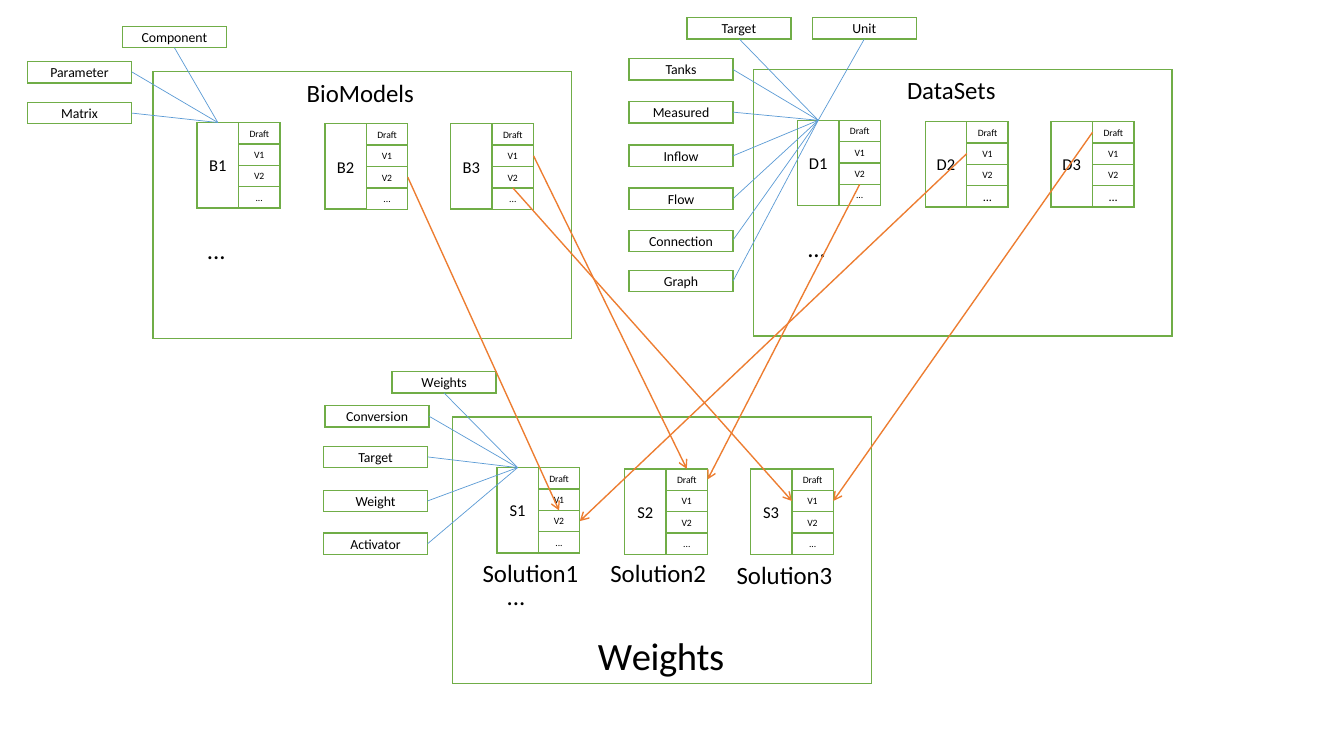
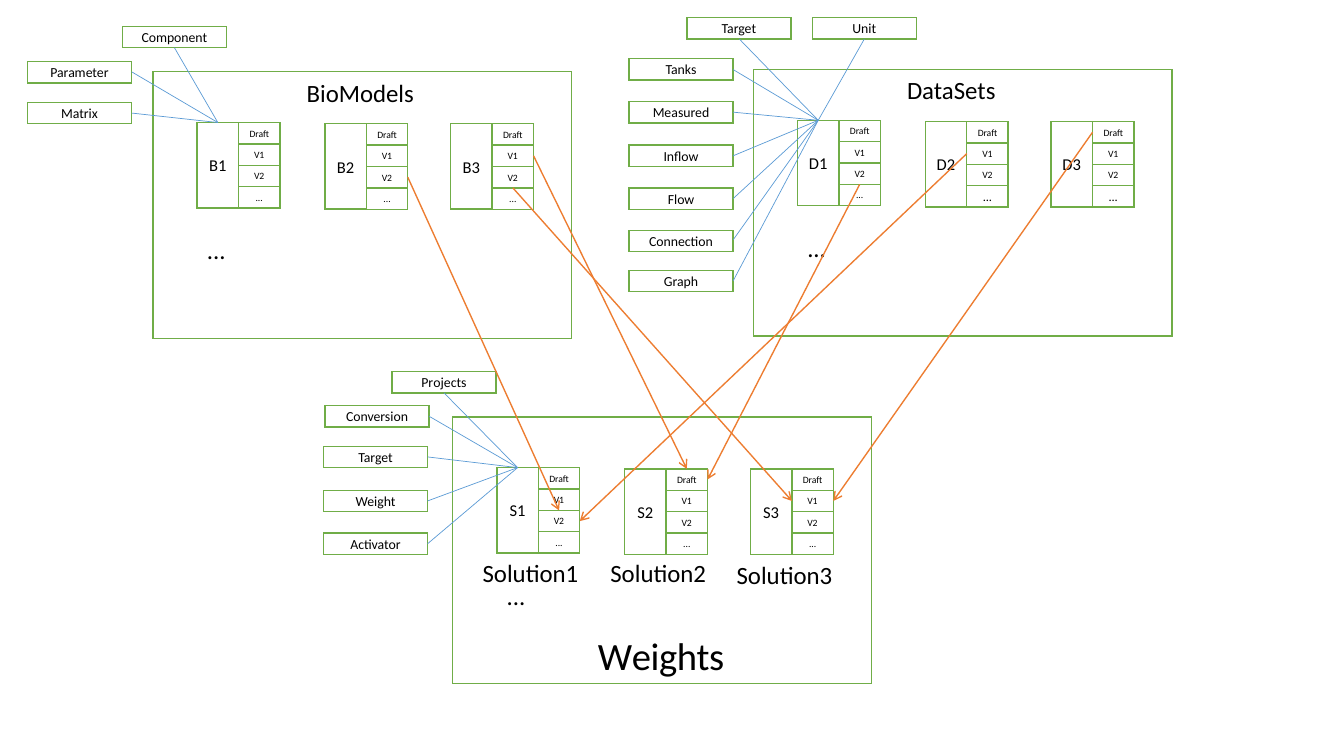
Weights at (444, 383): Weights -> Projects
